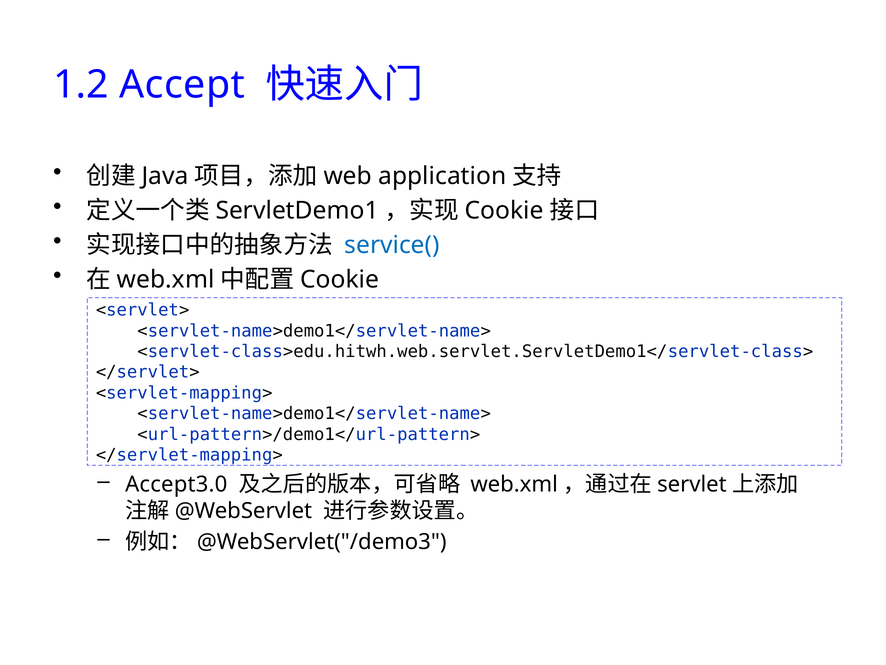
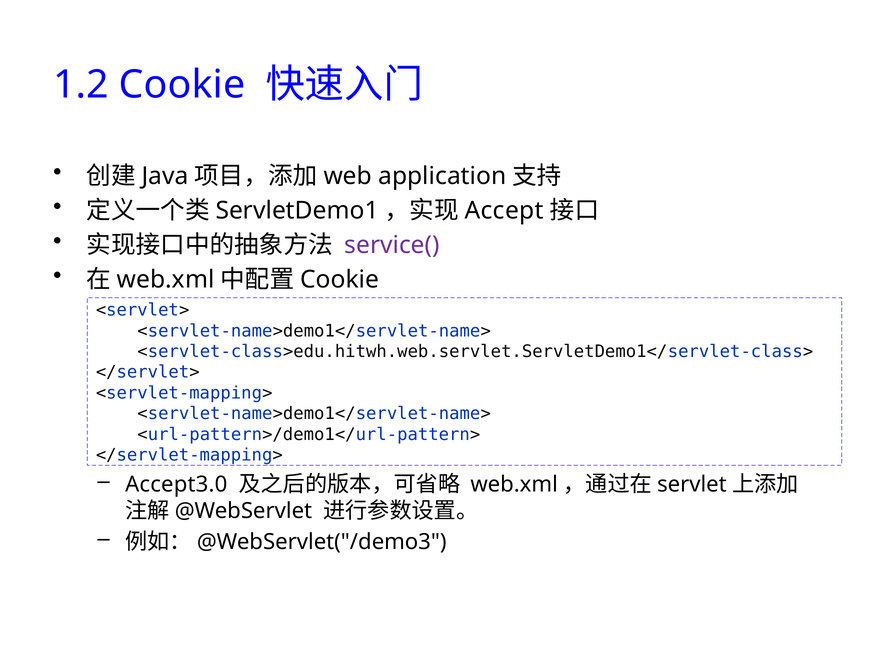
1.2 Accept: Accept -> Cookie
Cookie at (504, 210): Cookie -> Accept
service( colour: blue -> purple
